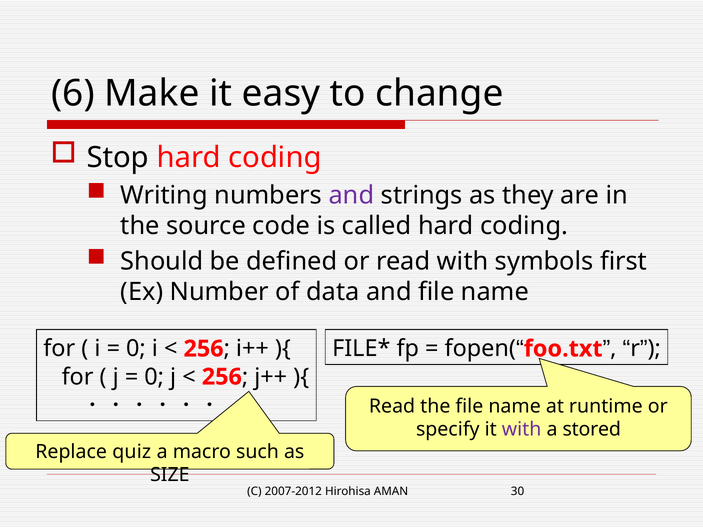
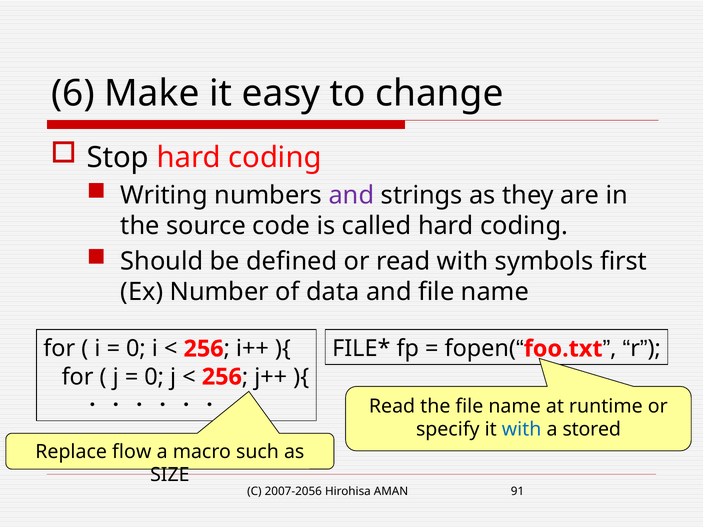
with at (522, 430) colour: purple -> blue
quiz: quiz -> flow
2007-2012: 2007-2012 -> 2007-2056
30: 30 -> 91
